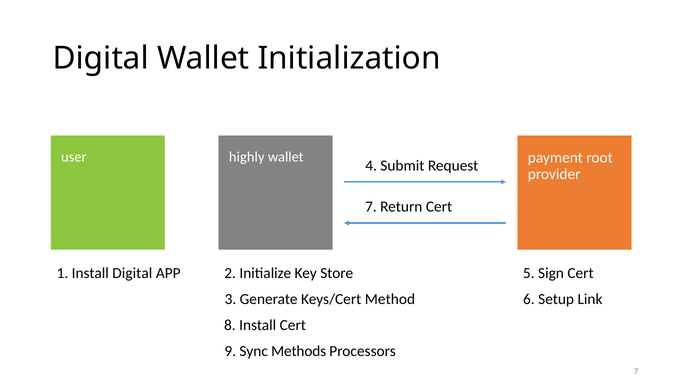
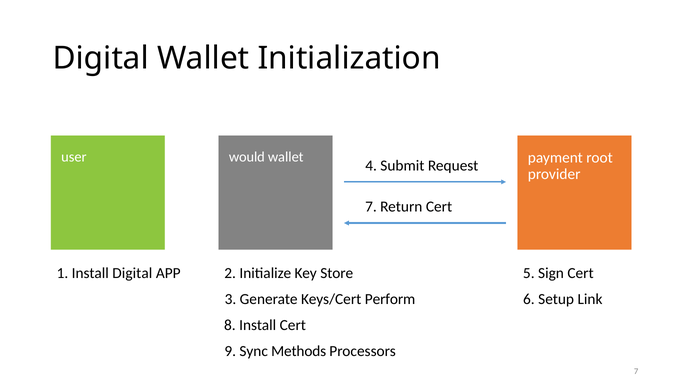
highly: highly -> would
Method: Method -> Perform
